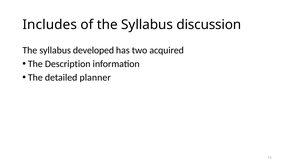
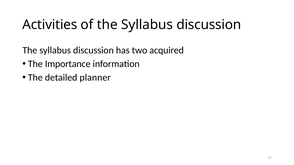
Includes: Includes -> Activities
developed at (93, 50): developed -> discussion
Description: Description -> Importance
